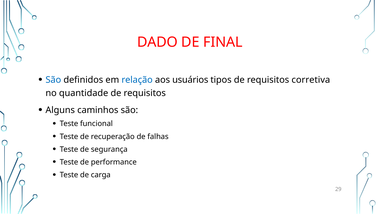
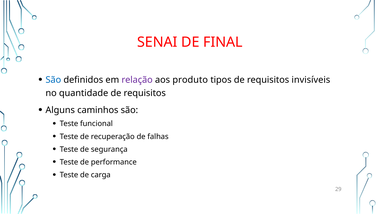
DADO: DADO -> SENAI
relação colour: blue -> purple
usuários: usuários -> produto
corretiva: corretiva -> invisíveis
